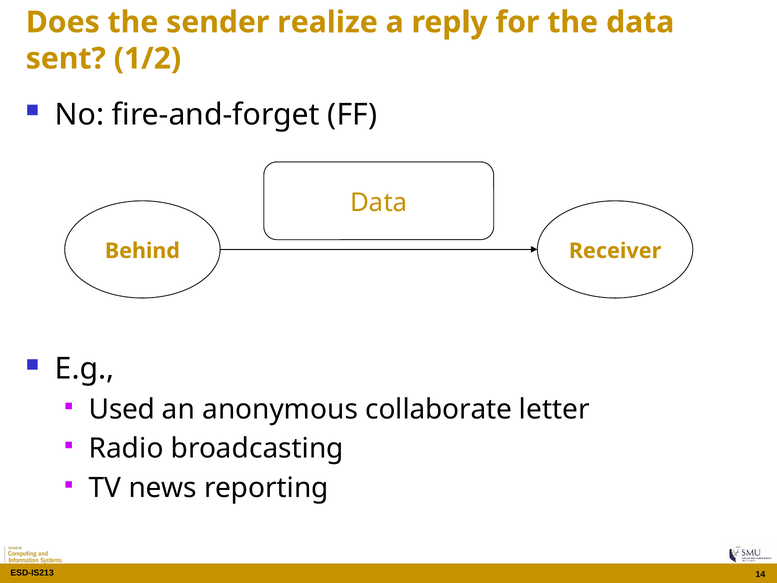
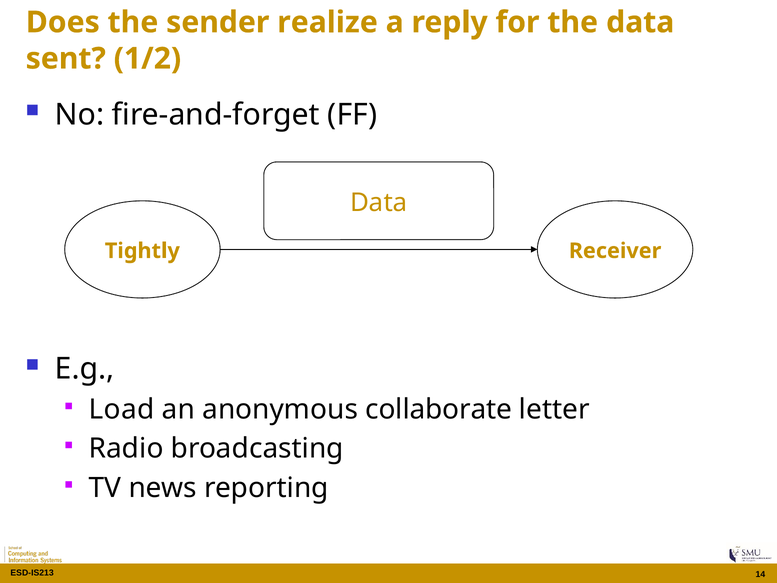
Behind: Behind -> Tightly
Used: Used -> Load
